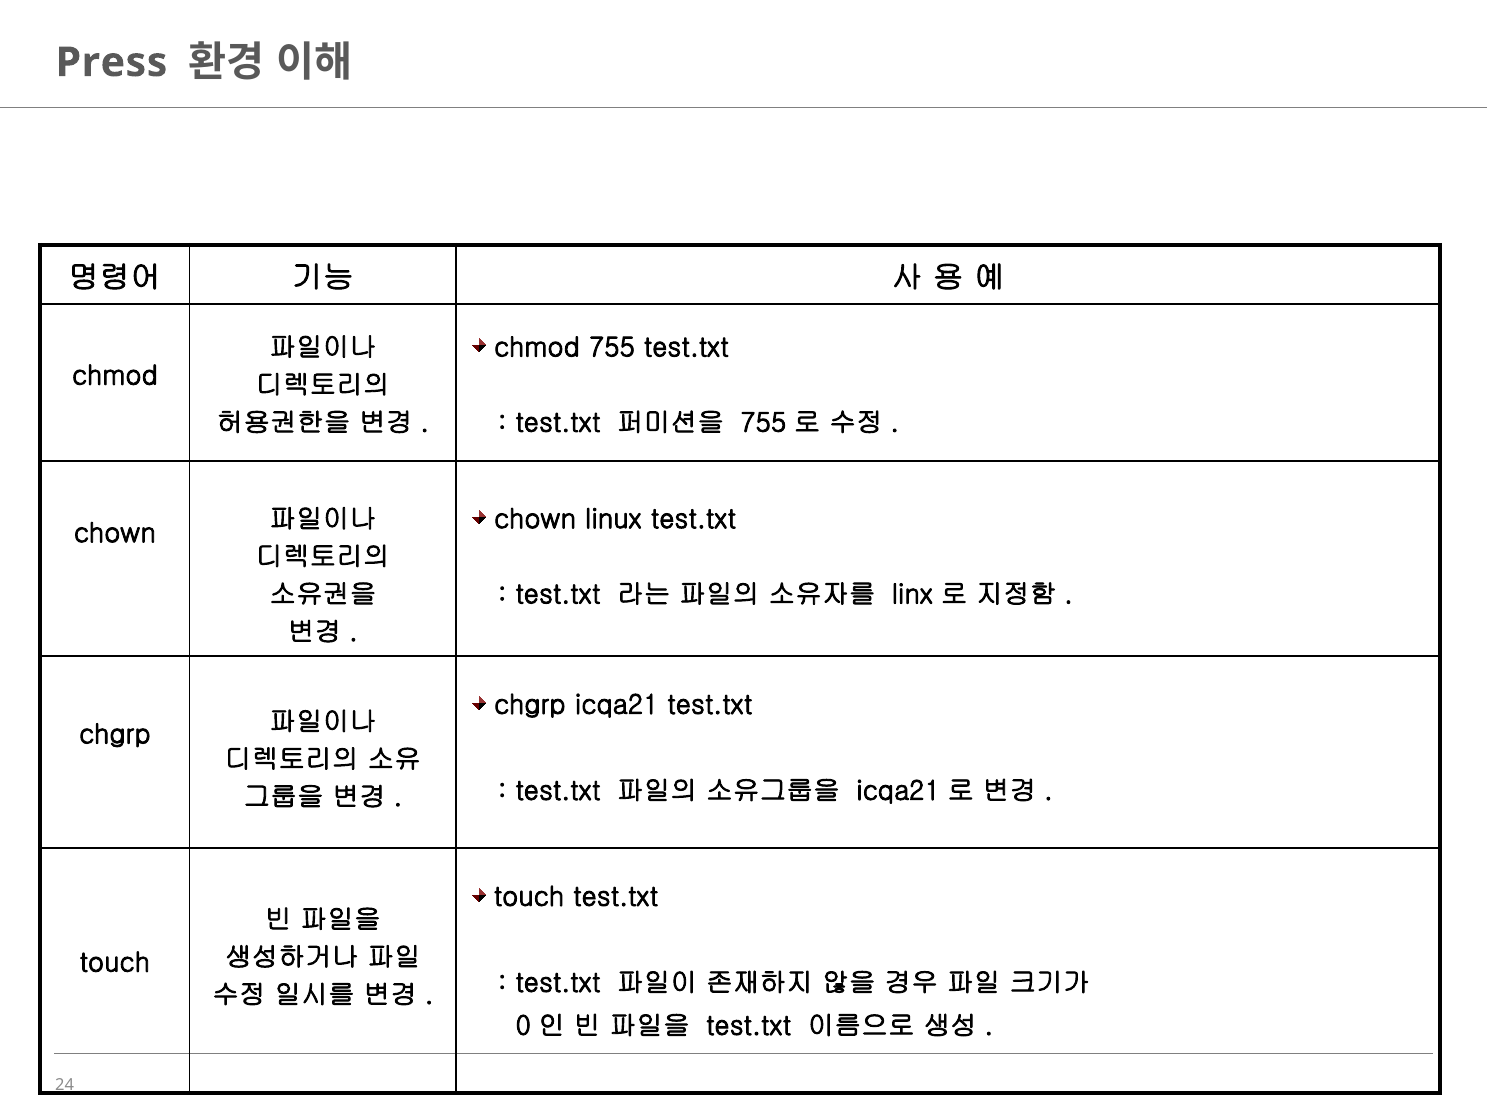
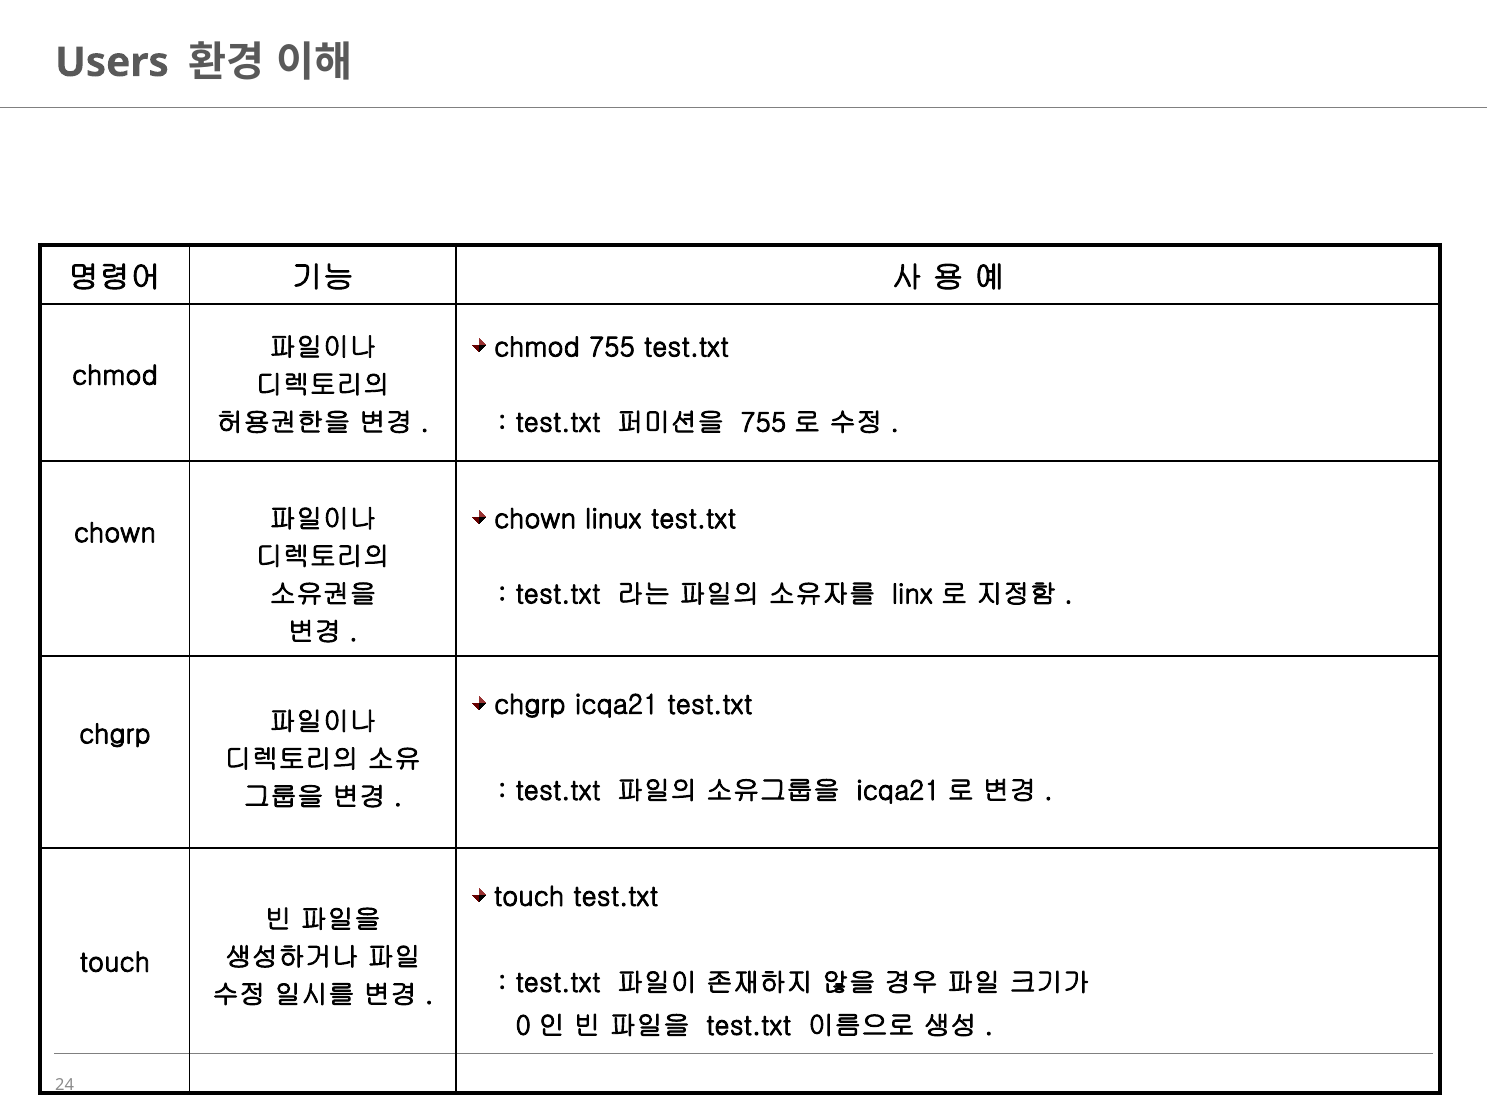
Press: Press -> Users
